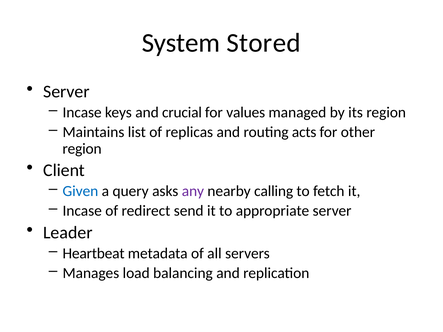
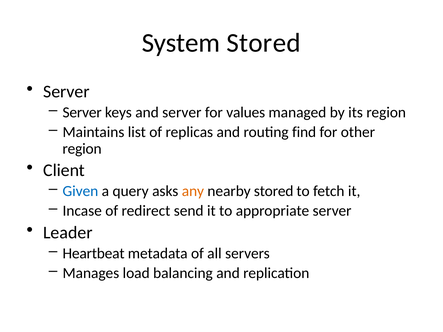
Incase at (82, 112): Incase -> Server
and crucial: crucial -> server
acts: acts -> find
any colour: purple -> orange
nearby calling: calling -> stored
